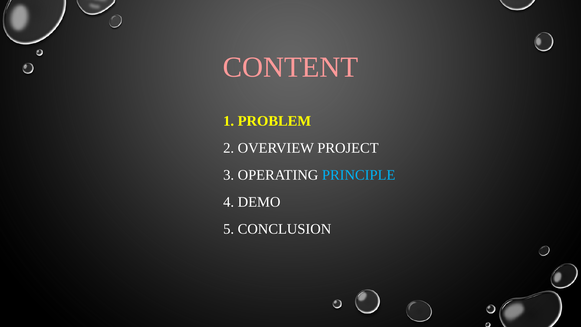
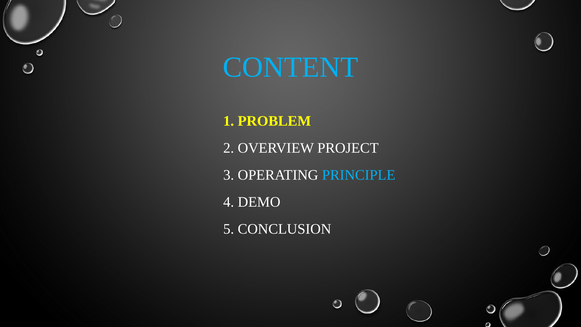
CONTENT colour: pink -> light blue
